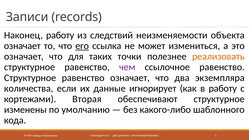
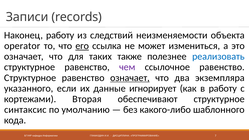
означает at (22, 46): означает -> operator
точки: точки -> также
реализовать colour: orange -> blue
означает at (130, 78) underline: none -> present
количества: количества -> указанного
изменены: изменены -> синтаксис
